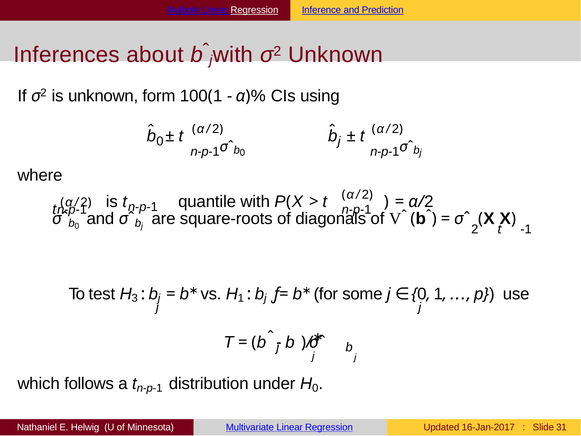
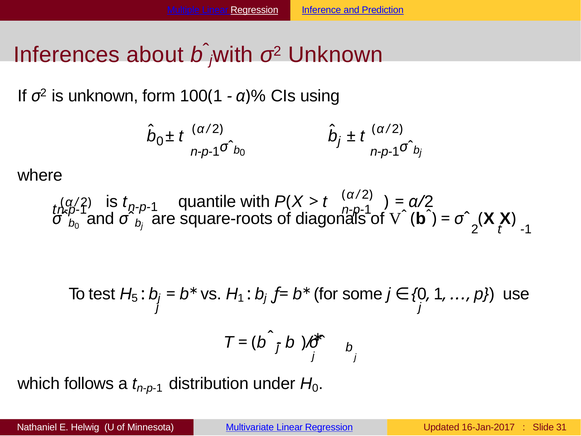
3: 3 -> 5
